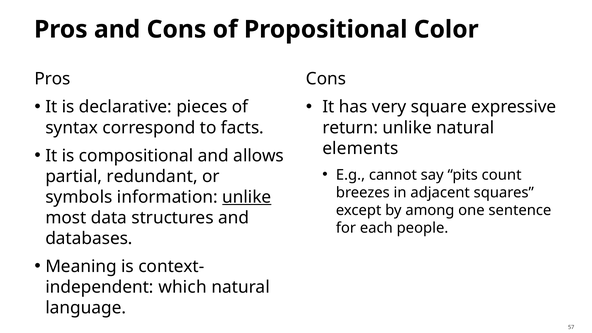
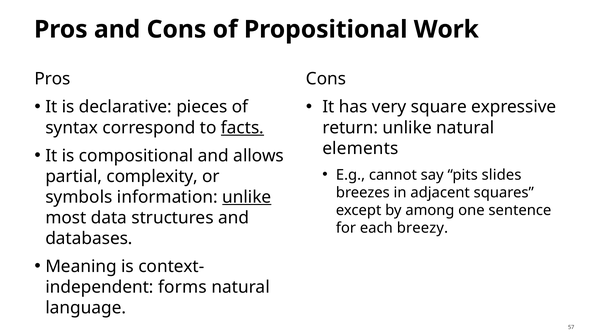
Color: Color -> Work
facts underline: none -> present
count: count -> slides
redundant: redundant -> complexity
people: people -> breezy
which: which -> forms
